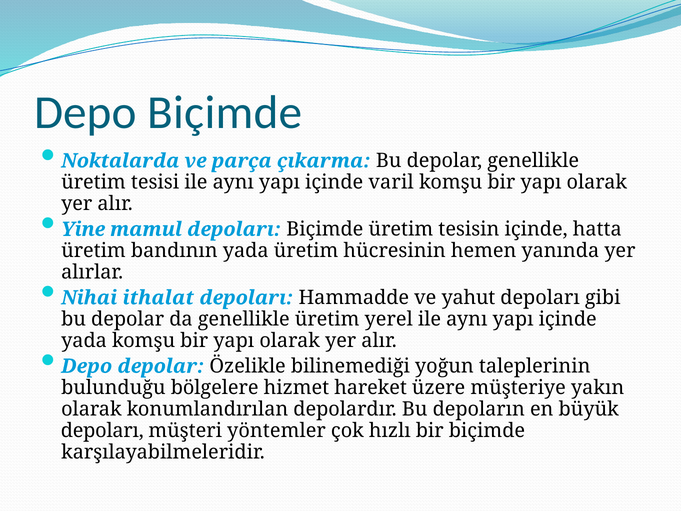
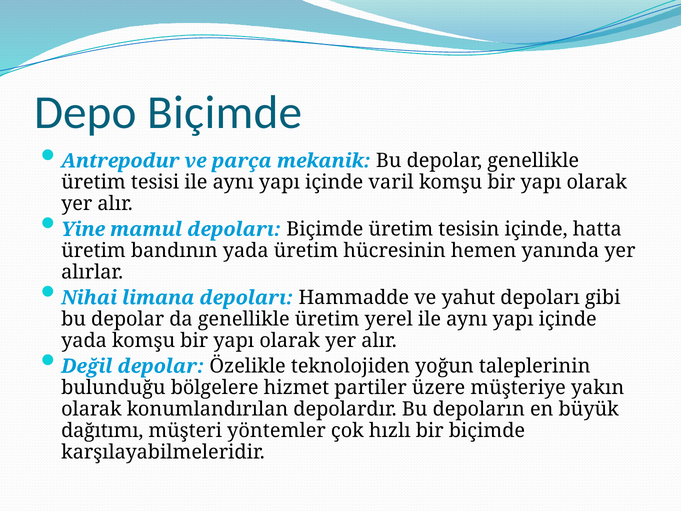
Noktalarda: Noktalarda -> Antrepodur
çıkarma: çıkarma -> mekanik
ithalat: ithalat -> limana
Depo at (87, 366): Depo -> Değil
bilinemediği: bilinemediği -> teknolojiden
hareket: hareket -> partiler
depoları at (102, 430): depoları -> dağıtımı
